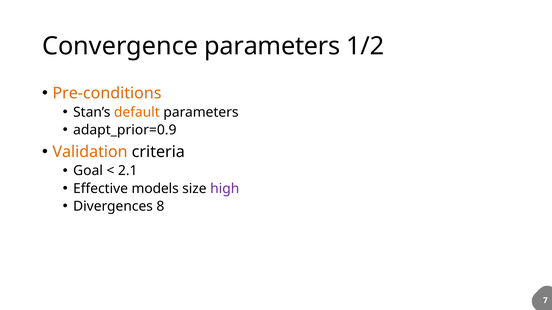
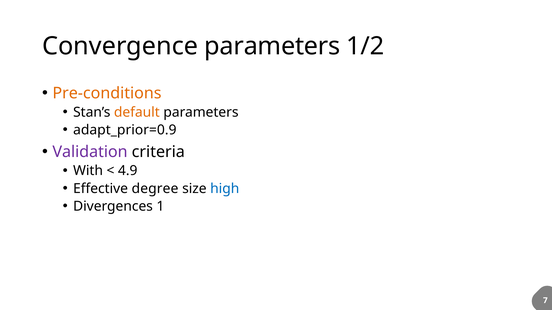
Validation colour: orange -> purple
Goal: Goal -> With
2.1: 2.1 -> 4.9
models: models -> degree
high colour: purple -> blue
8: 8 -> 1
